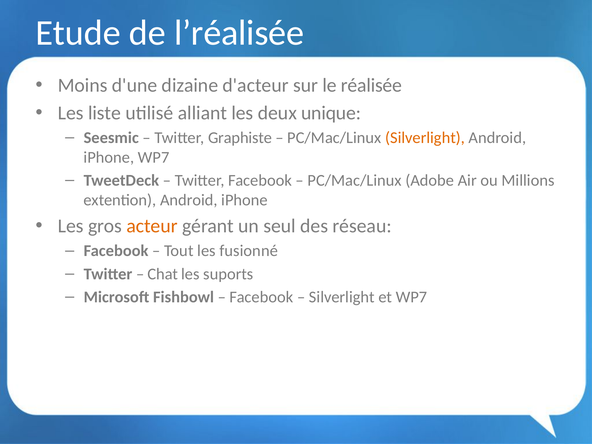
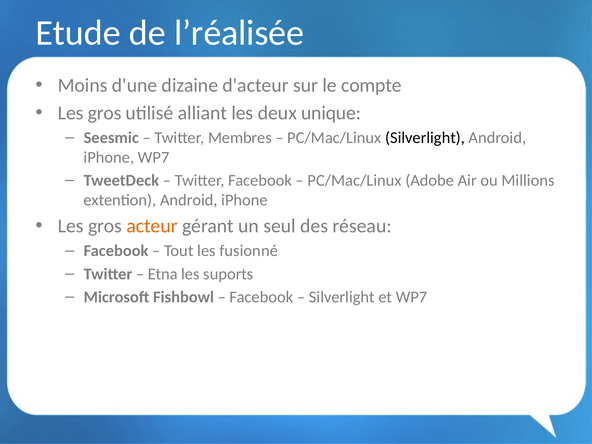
réalisée: réalisée -> compte
liste at (105, 113): liste -> gros
Graphiste: Graphiste -> Membres
Silverlight at (425, 138) colour: orange -> black
Chat: Chat -> Etna
